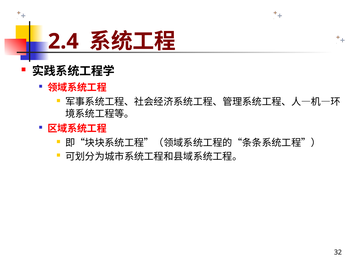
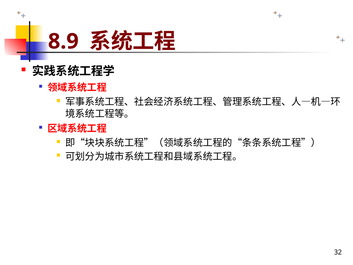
2.4: 2.4 -> 8.9
